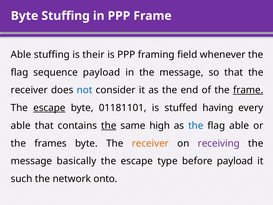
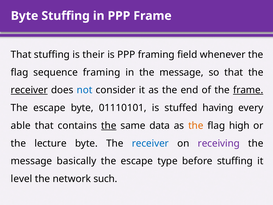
Able at (21, 55): Able -> That
sequence payload: payload -> framing
receiver at (29, 90) underline: none -> present
escape at (49, 108) underline: present -> none
01181101: 01181101 -> 01110101
high: high -> data
the at (196, 125) colour: blue -> orange
flag able: able -> high
frames: frames -> lecture
receiver at (150, 143) colour: orange -> blue
before payload: payload -> stuffing
such: such -> level
onto: onto -> such
